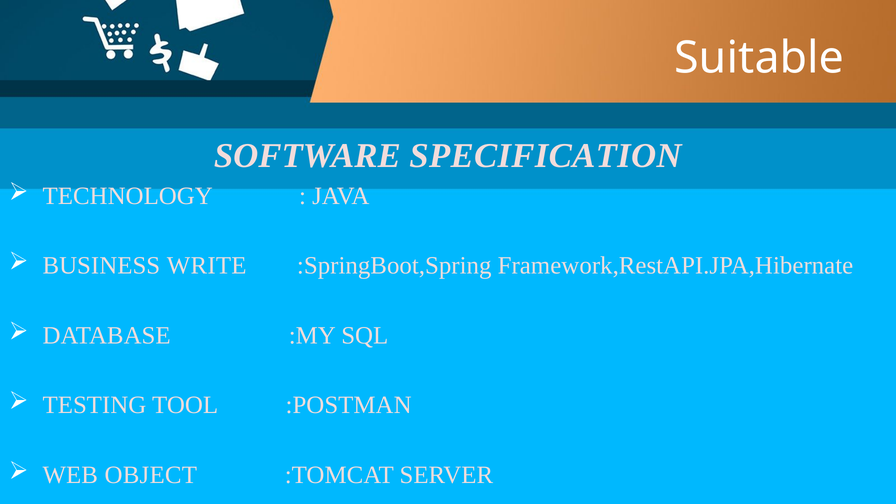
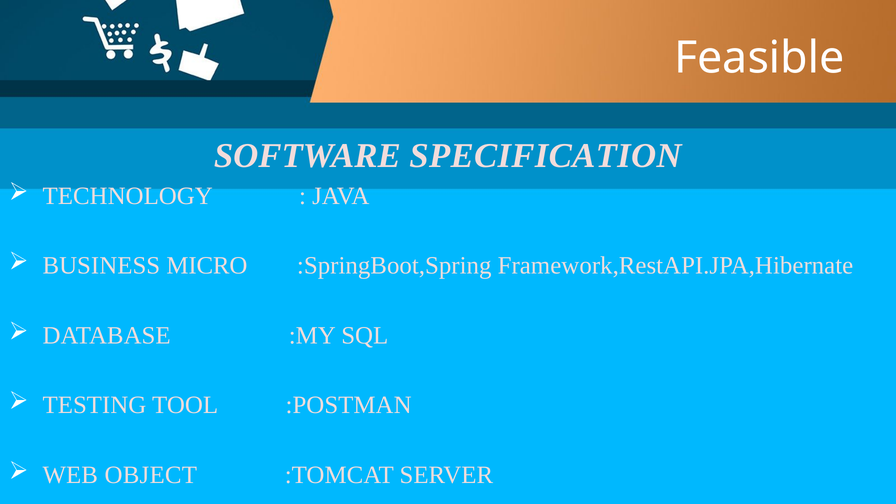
Suitable: Suitable -> Feasible
WRITE: WRITE -> MICRO
